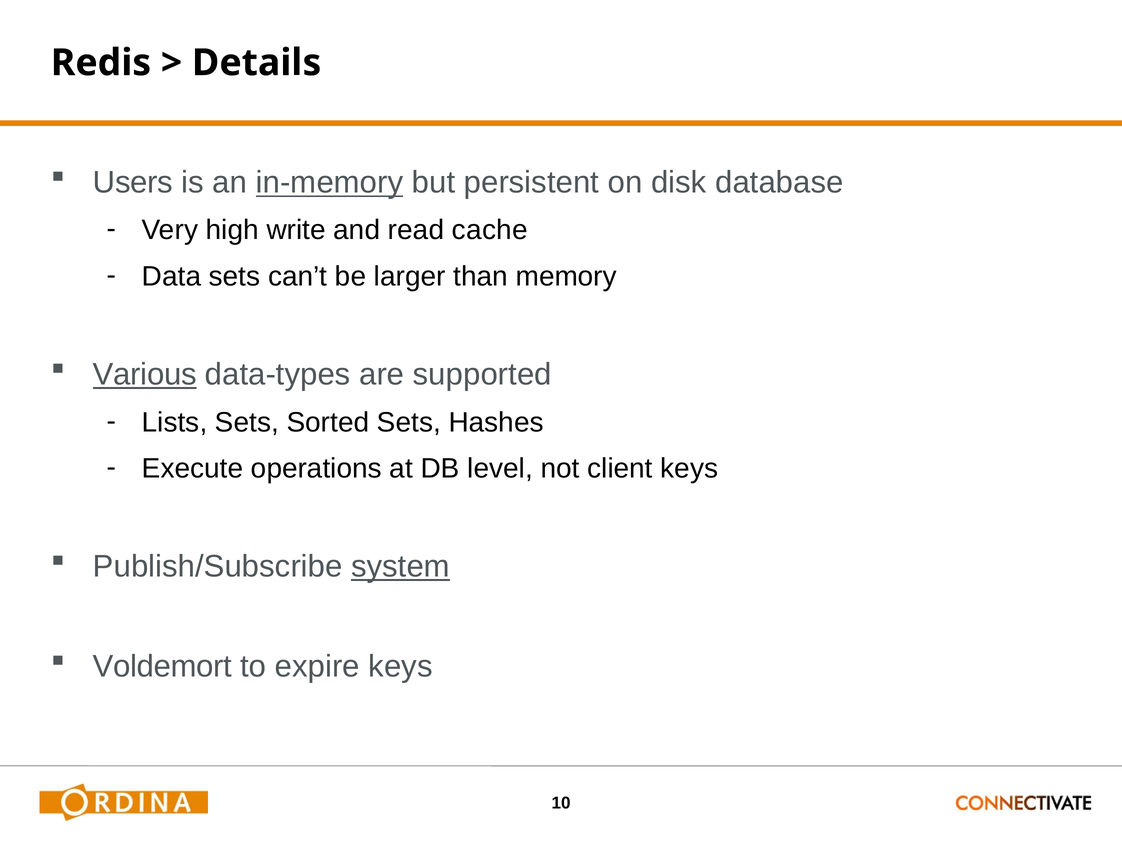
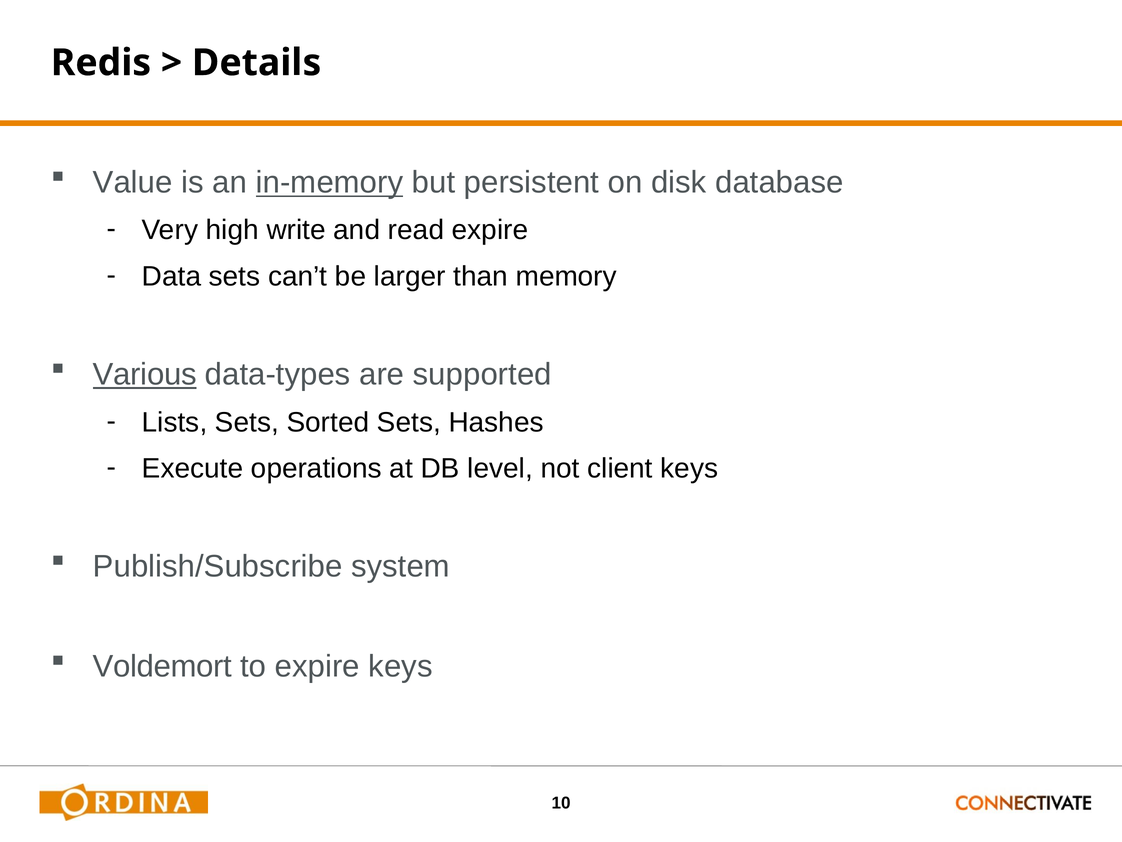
Users: Users -> Value
read cache: cache -> expire
system underline: present -> none
